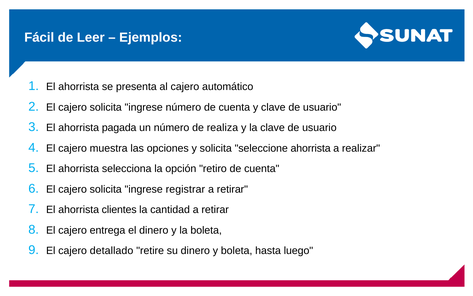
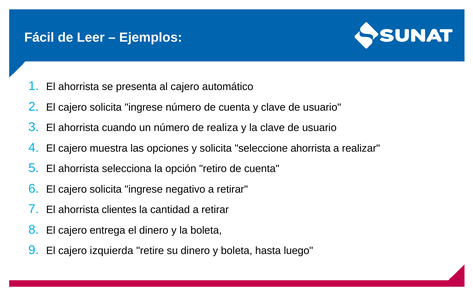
pagada: pagada -> cuando
registrar: registrar -> negativo
detallado: detallado -> izquierda
